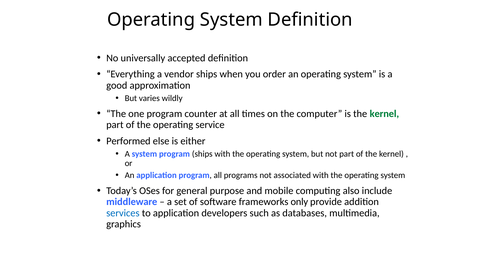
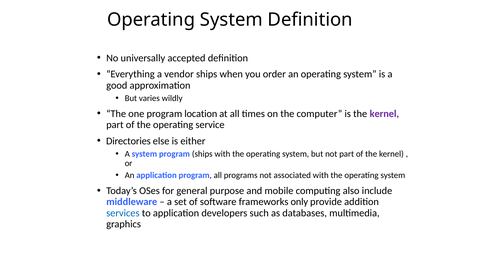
counter: counter -> location
kernel at (384, 113) colour: green -> purple
Performed: Performed -> Directories
